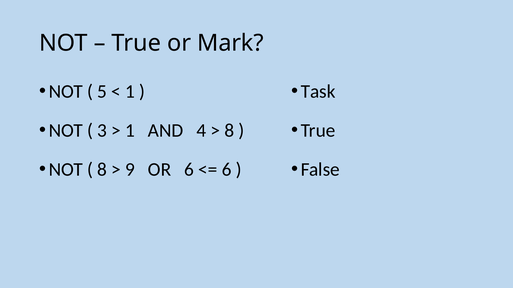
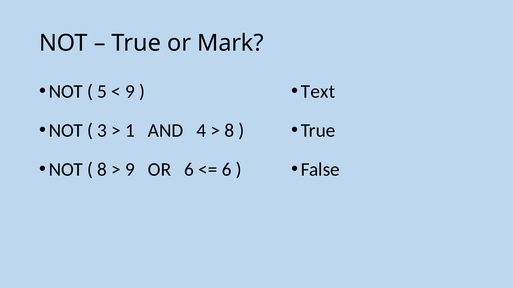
1 at (130, 92): 1 -> 9
Task: Task -> Text
